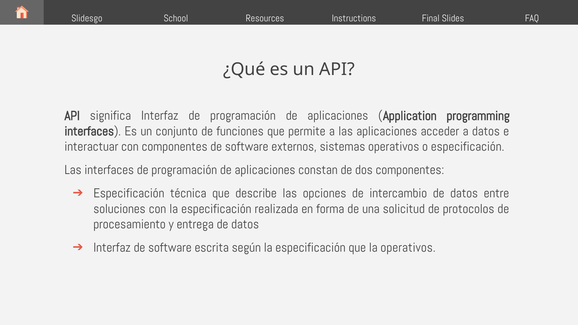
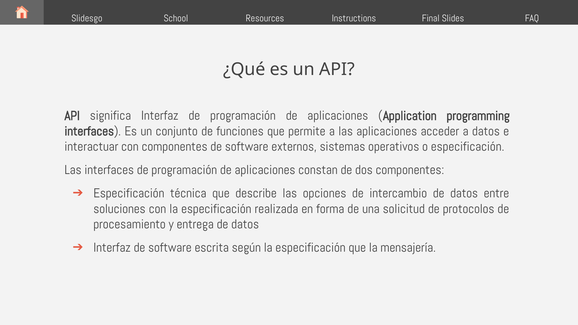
la operativos: operativos -> mensajería
